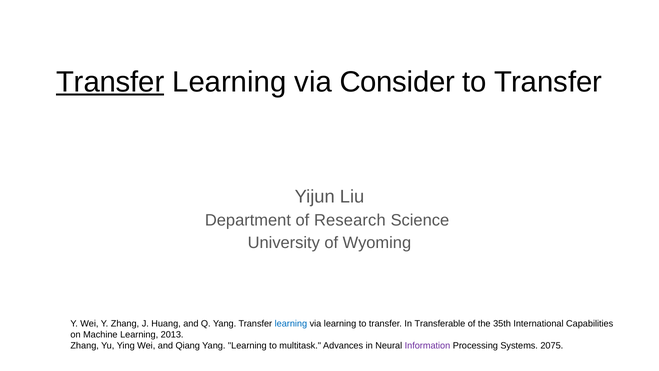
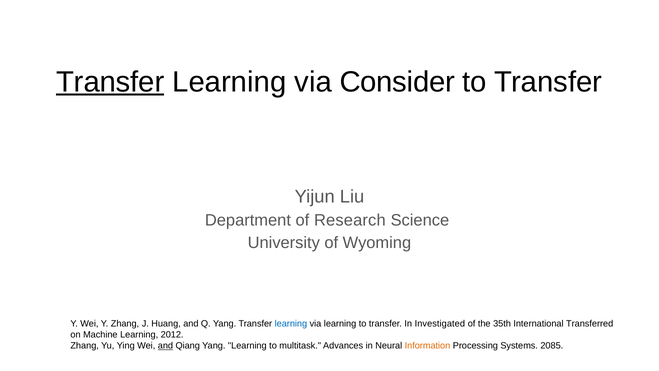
Transferable: Transferable -> Investigated
Capabilities: Capabilities -> Transferred
2013: 2013 -> 2012
and at (165, 345) underline: none -> present
Information colour: purple -> orange
2075: 2075 -> 2085
